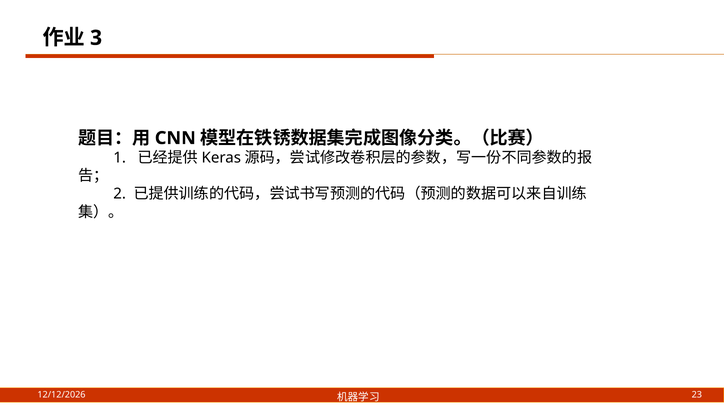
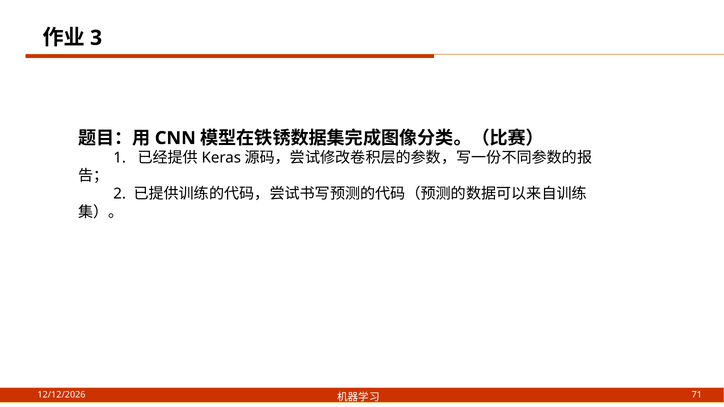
23: 23 -> 71
